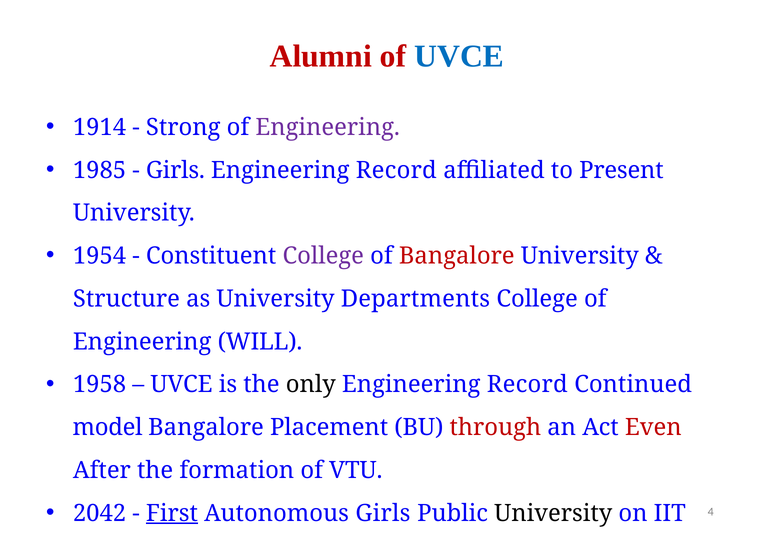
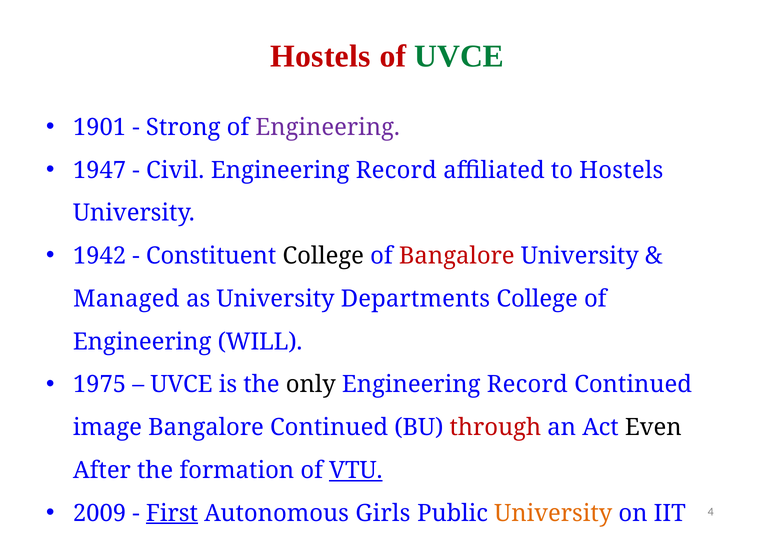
Alumni at (321, 56): Alumni -> Hostels
UVCE at (459, 56) colour: blue -> green
1914: 1914 -> 1901
1985: 1985 -> 1947
Girls at (175, 170): Girls -> Civil
to Present: Present -> Hostels
1954: 1954 -> 1942
College at (323, 256) colour: purple -> black
Structure: Structure -> Managed
1958: 1958 -> 1975
model at (108, 427): model -> image
Bangalore Placement: Placement -> Continued
Even colour: red -> black
VTU underline: none -> present
2042: 2042 -> 2009
University at (553, 513) colour: black -> orange
